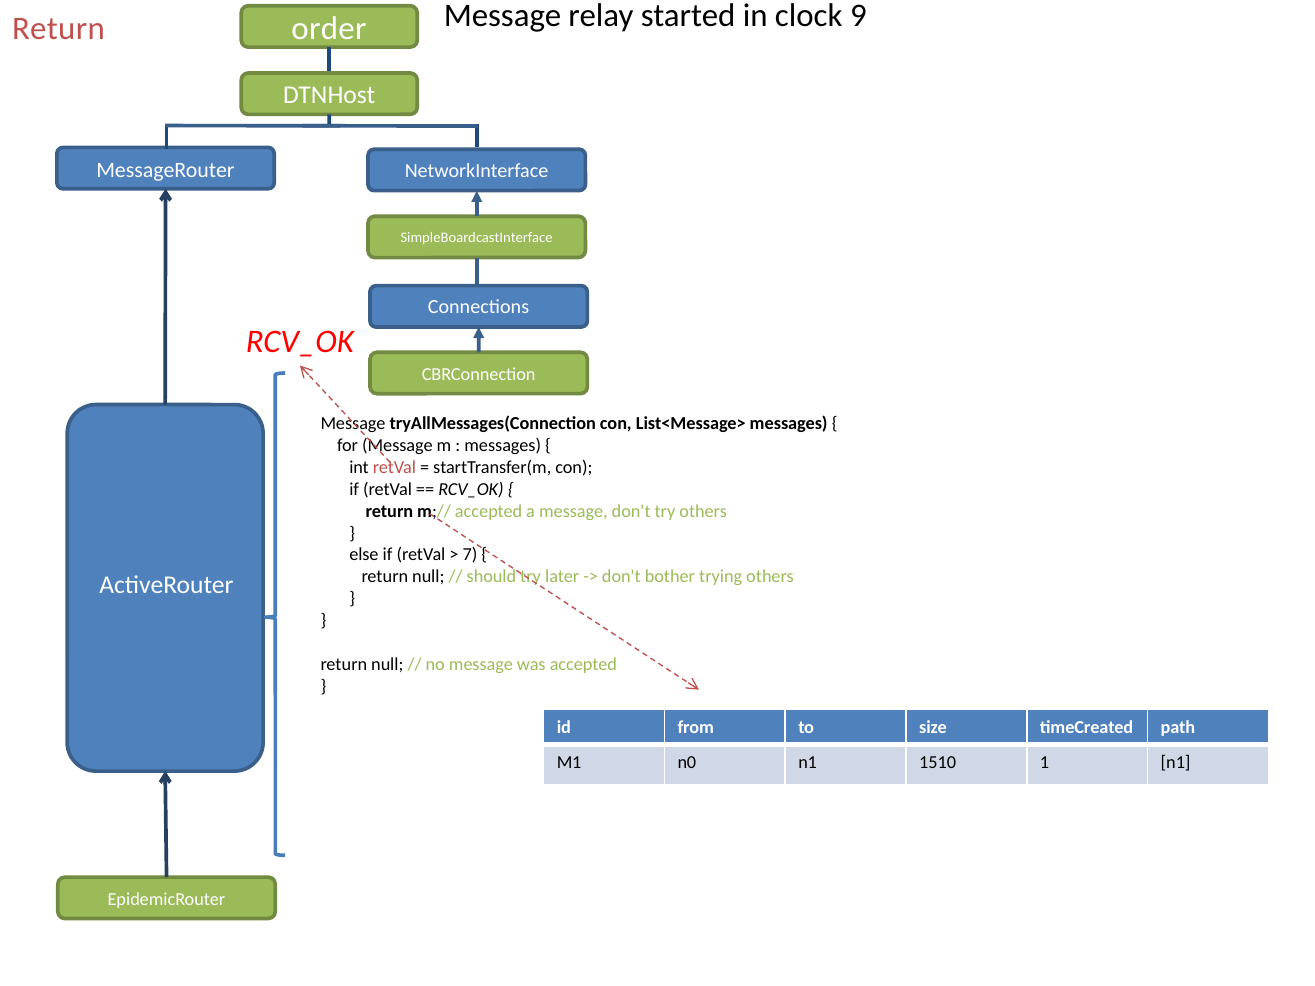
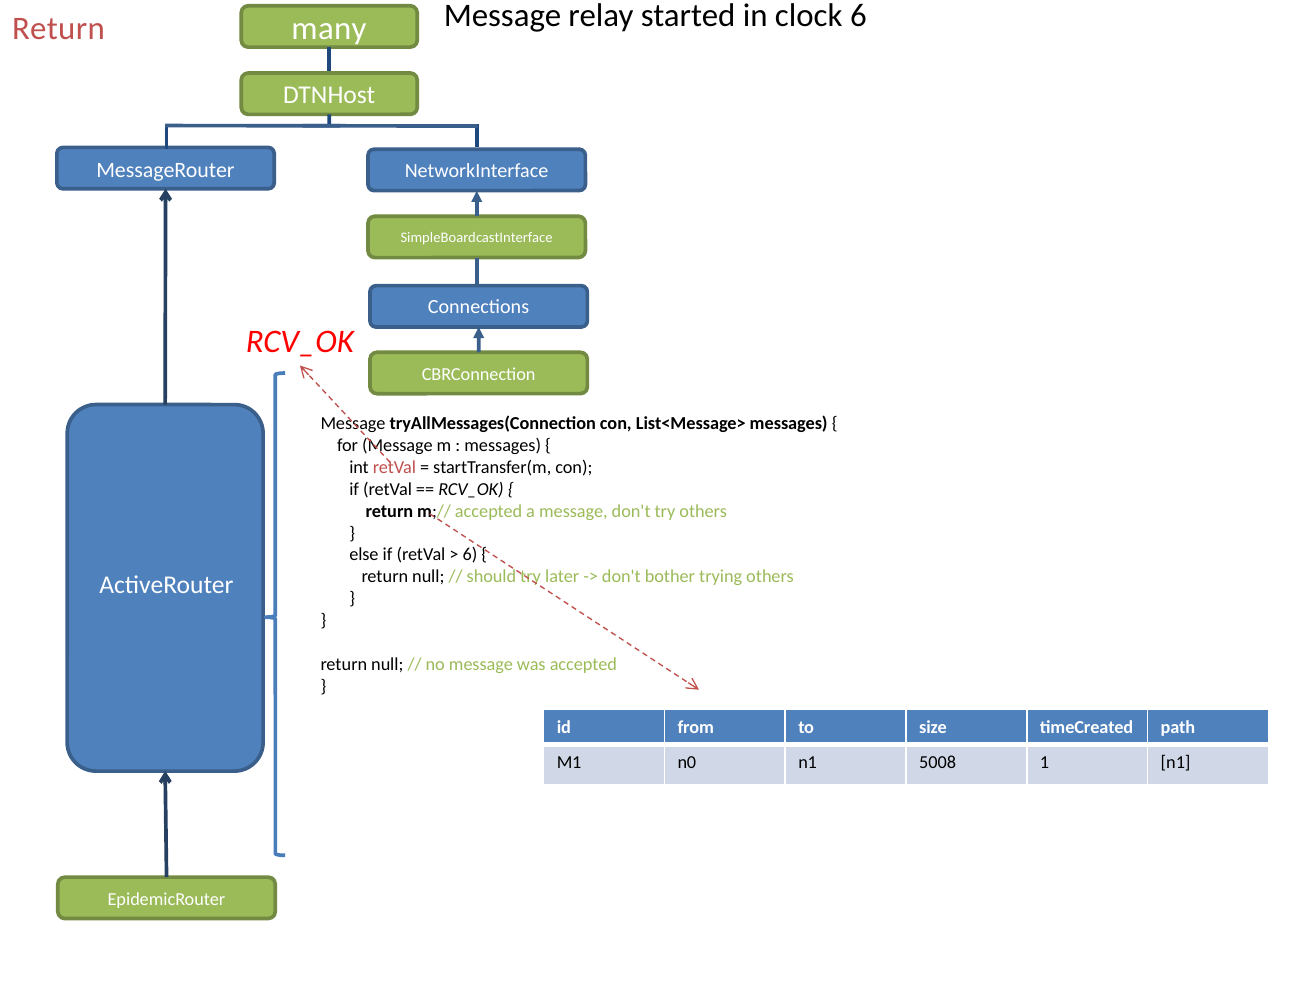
clock 9: 9 -> 6
order: order -> many
7 at (470, 555): 7 -> 6
1510: 1510 -> 5008
